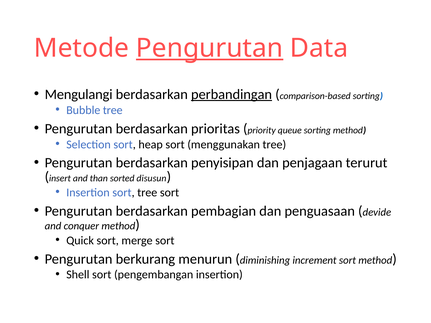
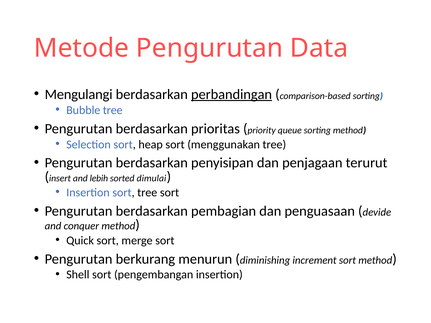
Pengurutan at (210, 48) underline: present -> none
than: than -> lebih
disusun: disusun -> dimulai
